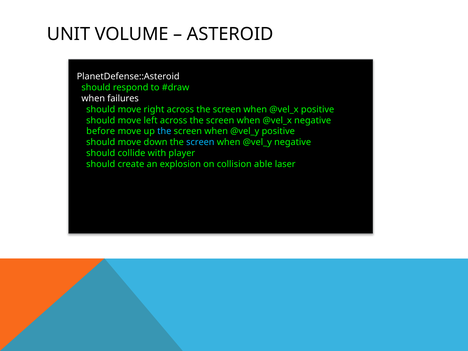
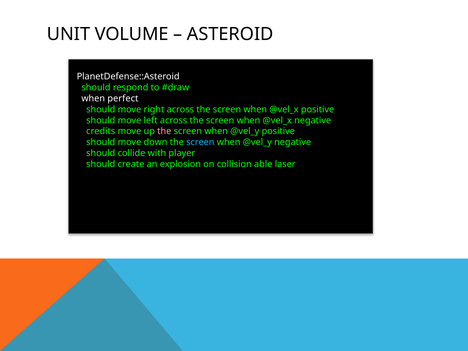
failures: failures -> perfect
before: before -> credits
the at (164, 131) colour: light blue -> pink
